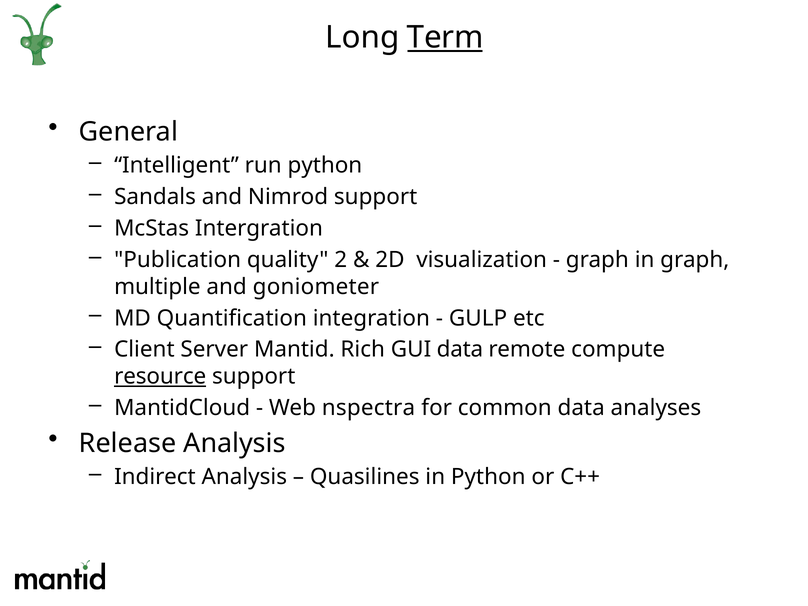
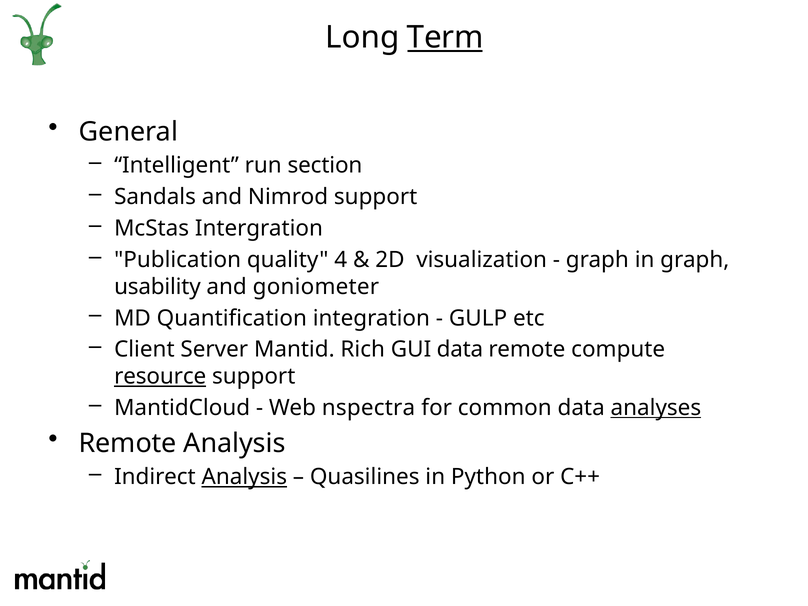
run python: python -> section
2: 2 -> 4
multiple: multiple -> usability
analyses underline: none -> present
Release at (128, 443): Release -> Remote
Analysis at (244, 477) underline: none -> present
